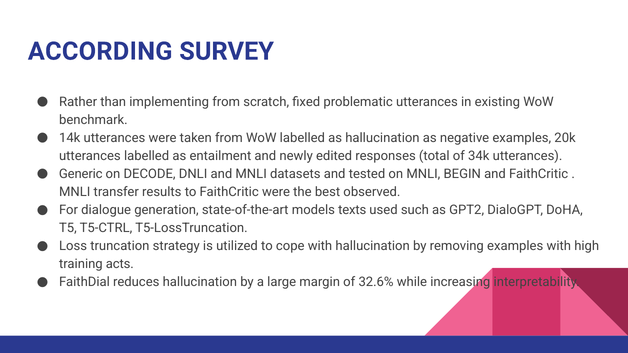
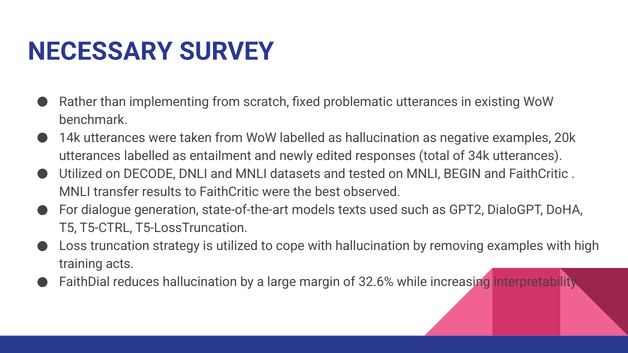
ACCORDING: ACCORDING -> NECESSARY
Generic at (81, 174): Generic -> Utilized
